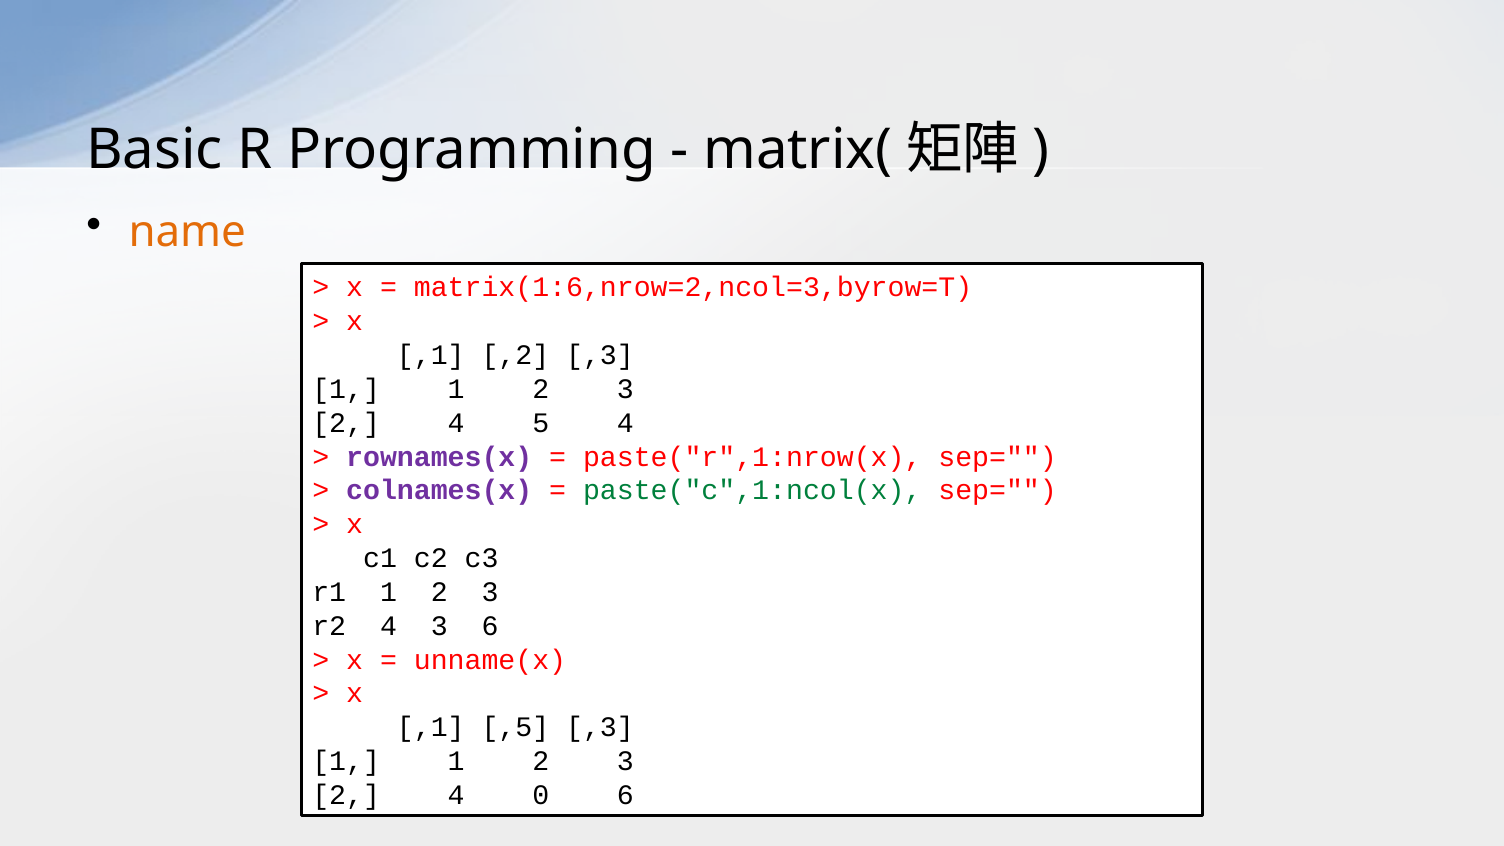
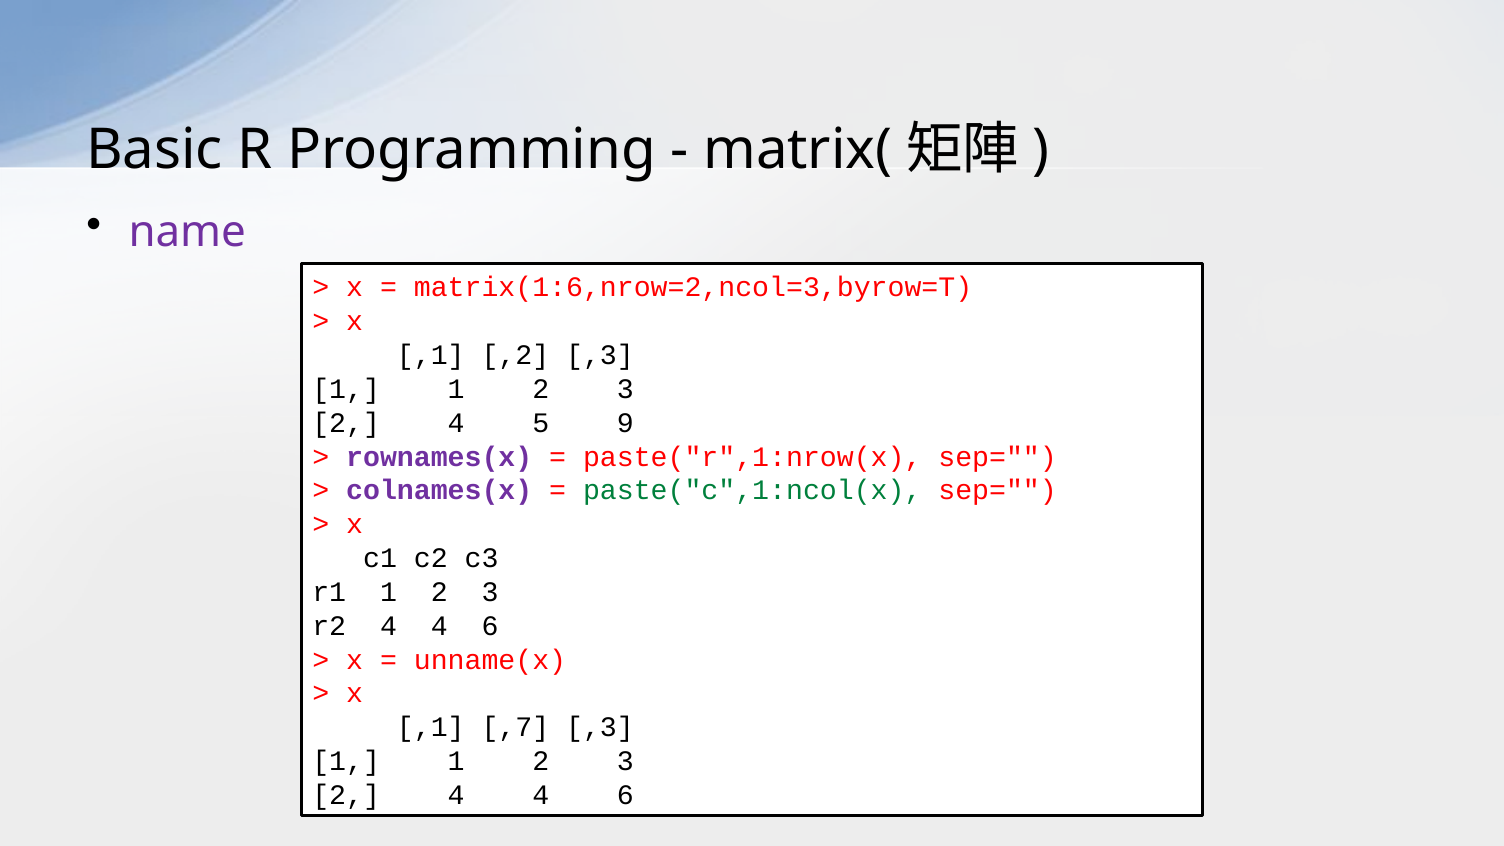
name colour: orange -> purple
5 4: 4 -> 9
r2 4 3: 3 -> 4
,5: ,5 -> ,7
2 4 0: 0 -> 4
